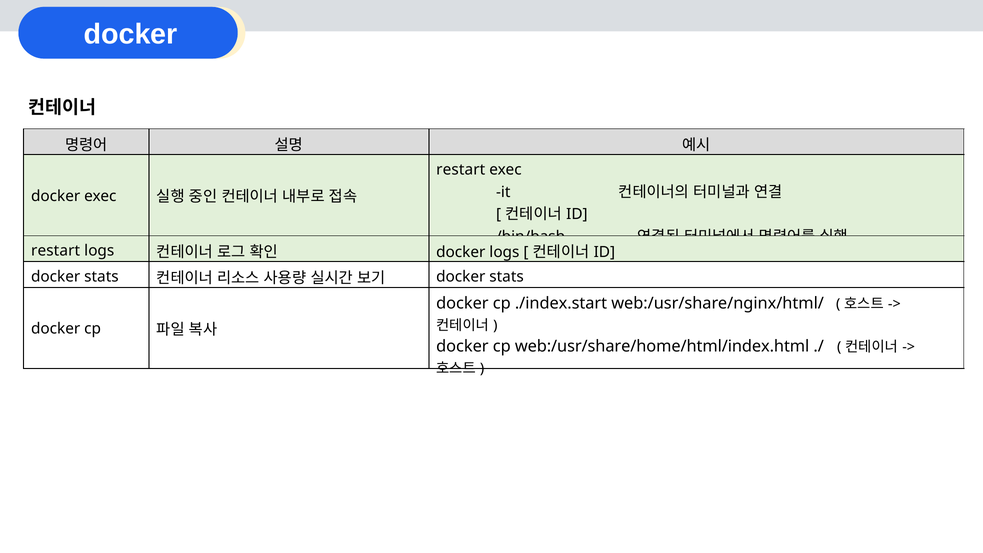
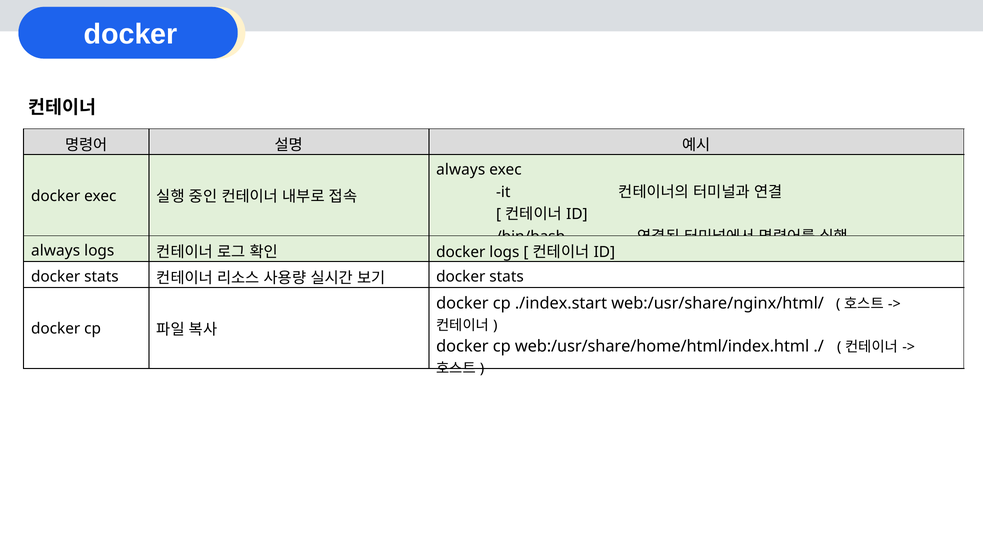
restart at (461, 170): restart -> always
restart at (56, 251): restart -> always
